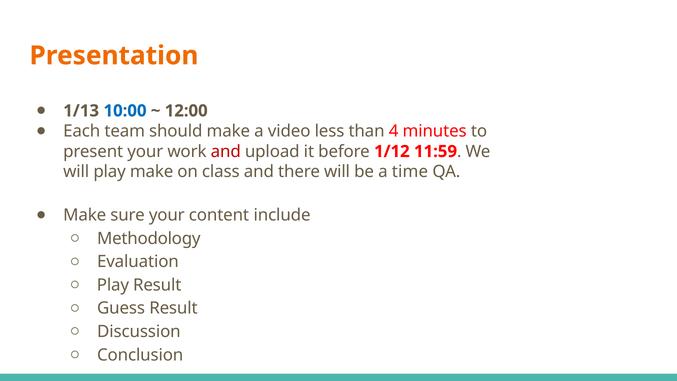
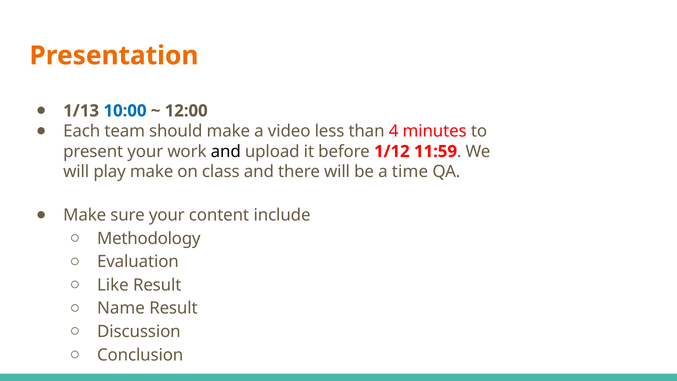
and at (226, 151) colour: red -> black
Play at (113, 285): Play -> Like
Guess: Guess -> Name
